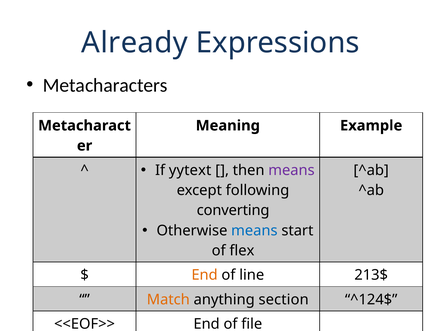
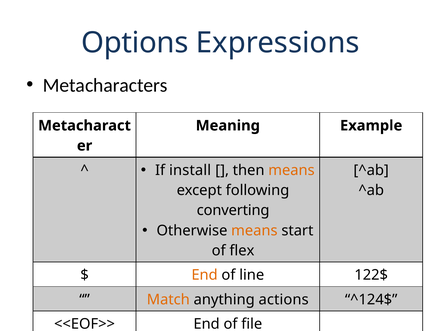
Already: Already -> Options
yytext: yytext -> install
means at (291, 170) colour: purple -> orange
means at (254, 230) colour: blue -> orange
213$: 213$ -> 122$
section: section -> actions
